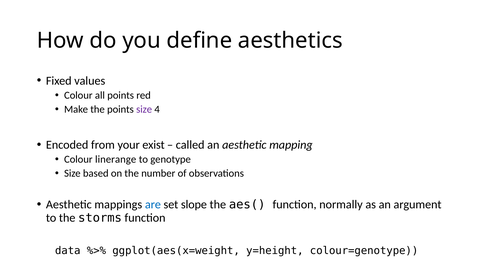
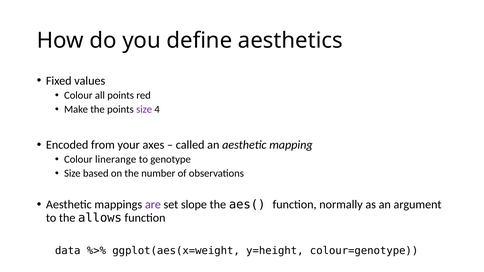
exist: exist -> axes
are colour: blue -> purple
storms: storms -> allows
